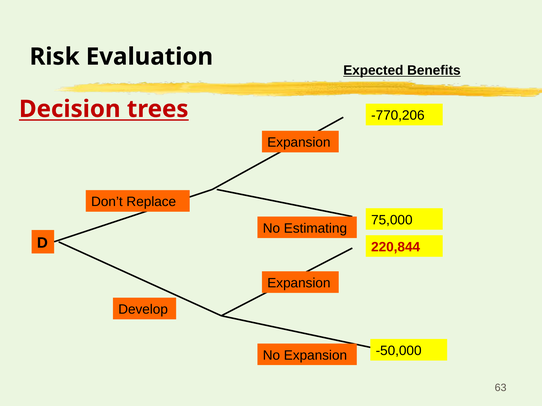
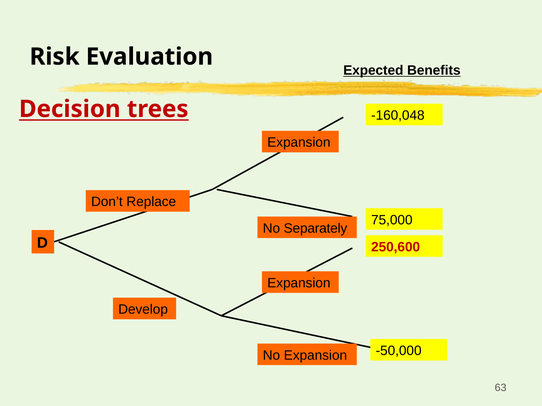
-770,206: -770,206 -> -160,048
Estimating: Estimating -> Separately
220,844: 220,844 -> 250,600
